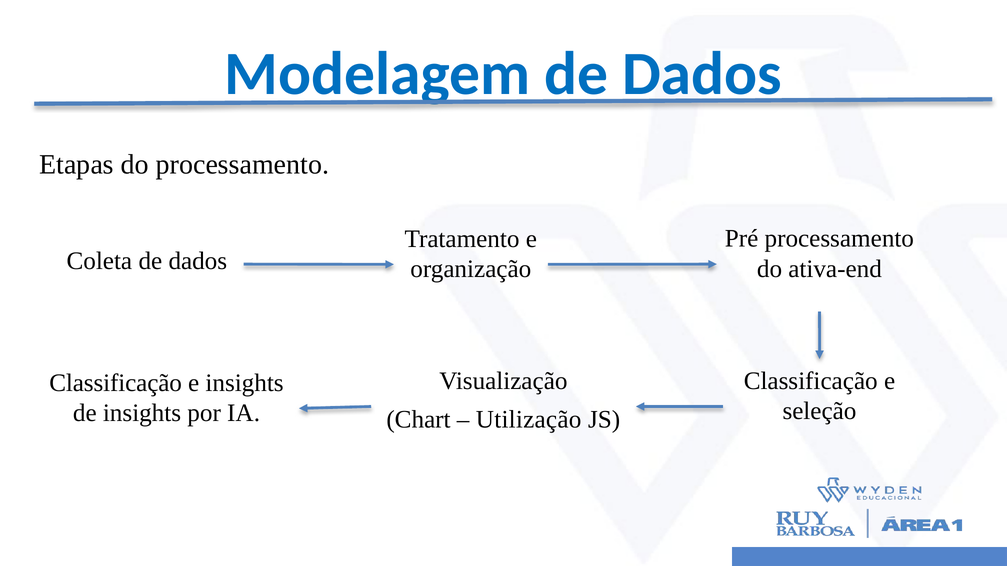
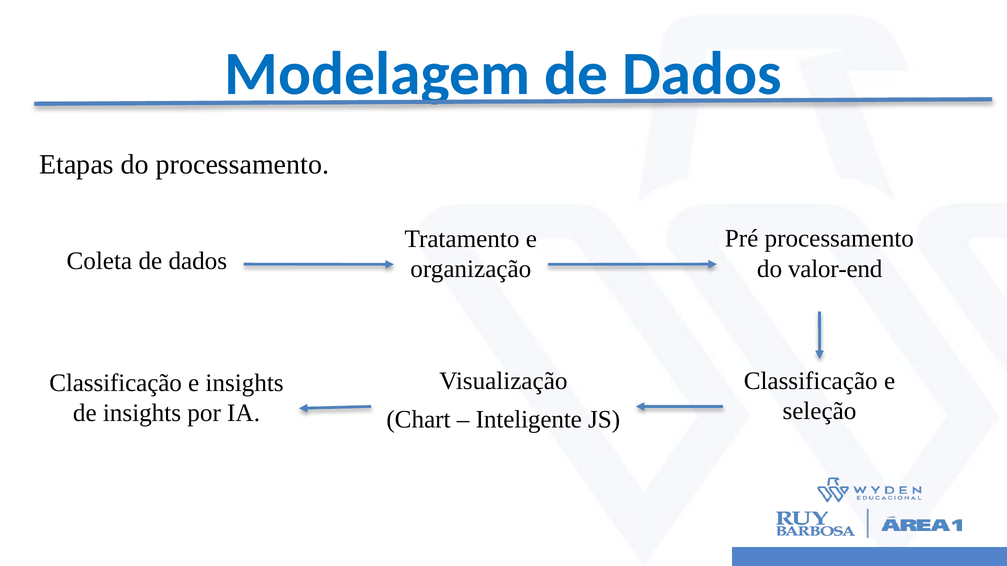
ativa-end: ativa-end -> valor-end
Utilização: Utilização -> Inteligente
